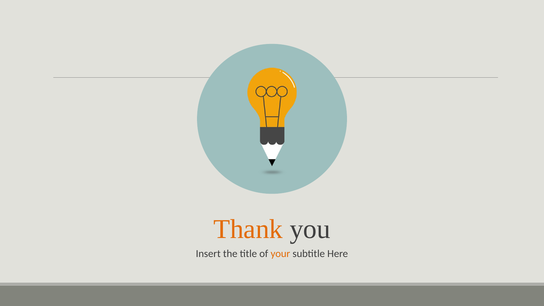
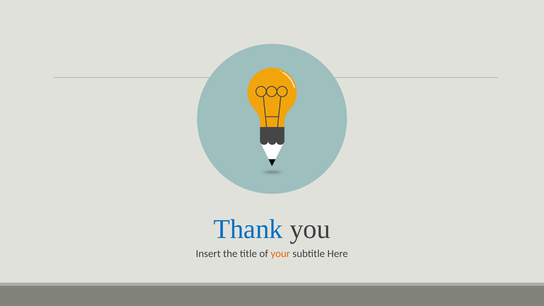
Thank colour: orange -> blue
